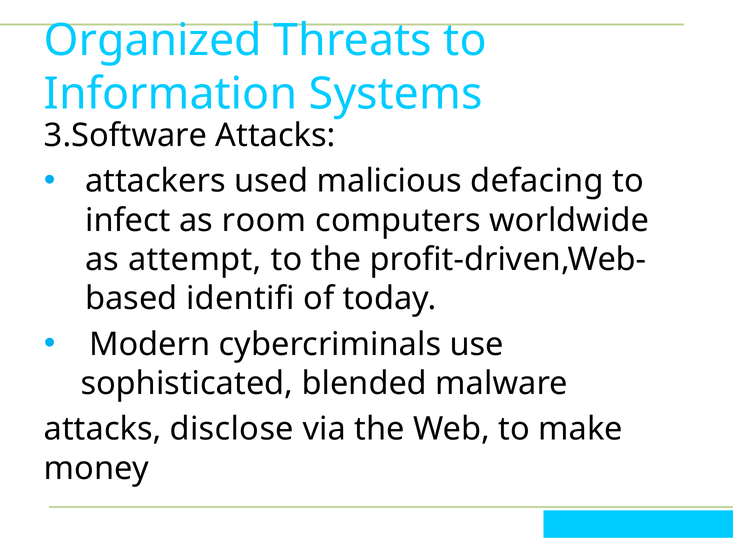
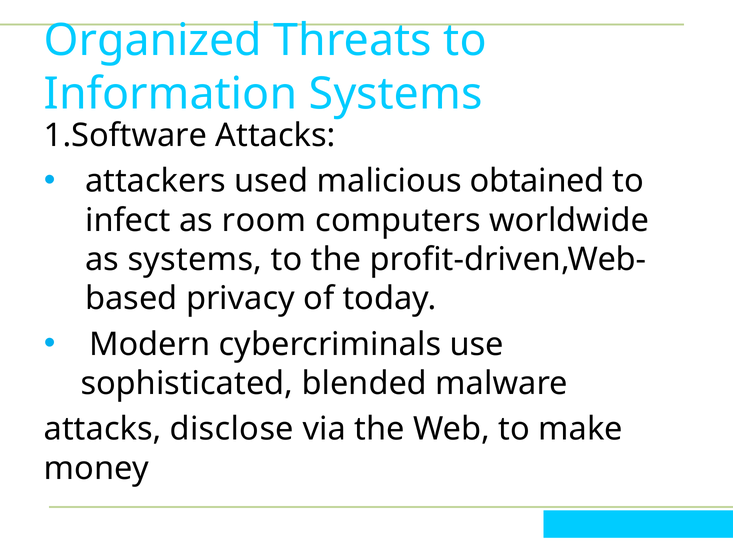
3.Software: 3.Software -> 1.Software
defacing: defacing -> obtained
as attempt: attempt -> systems
identifi: identifi -> privacy
